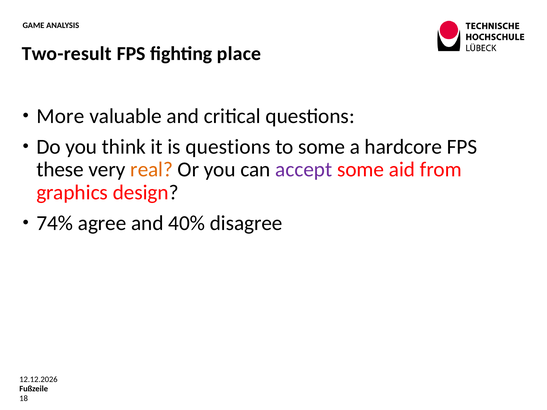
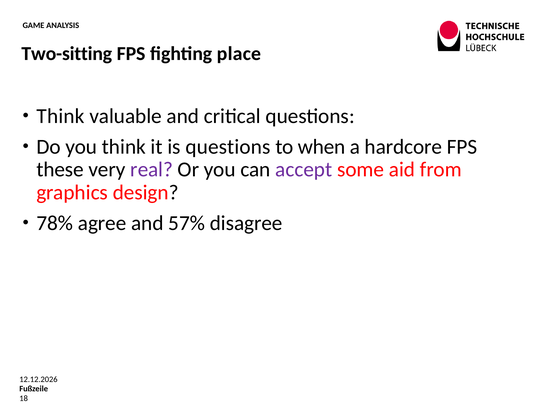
Two-result: Two-result -> Two-sitting
More at (61, 116): More -> Think
to some: some -> when
real colour: orange -> purple
74%: 74% -> 78%
40%: 40% -> 57%
